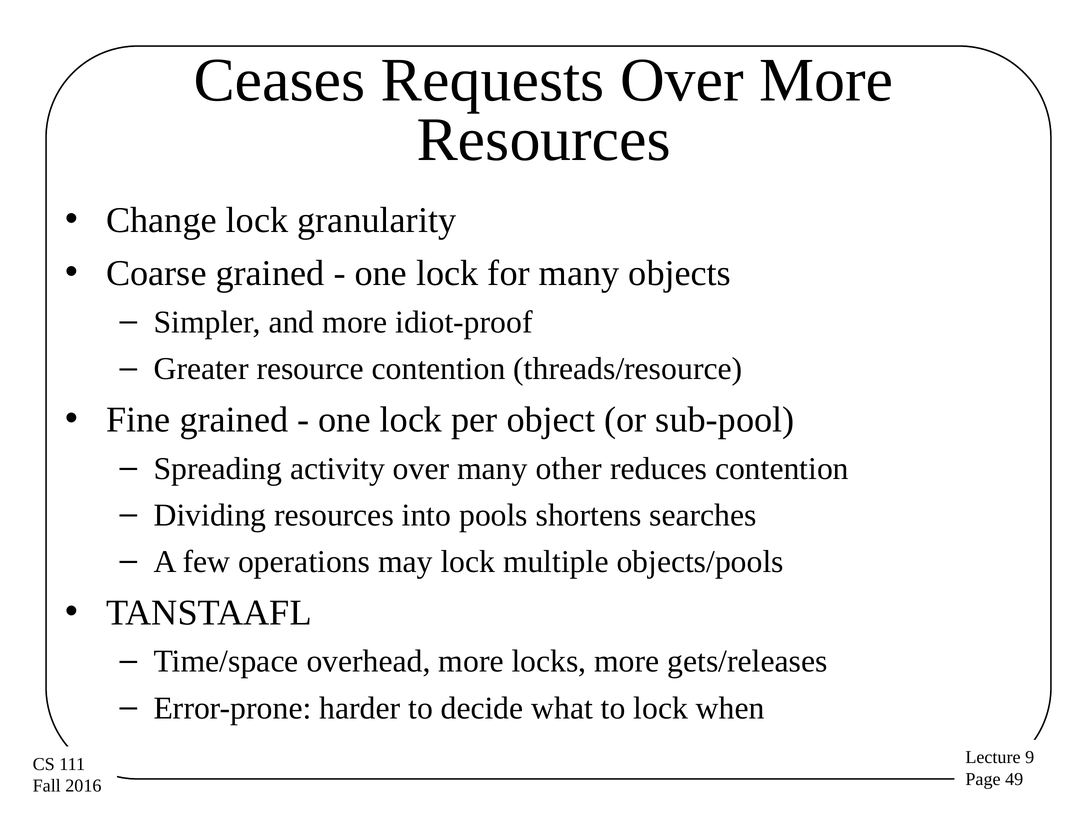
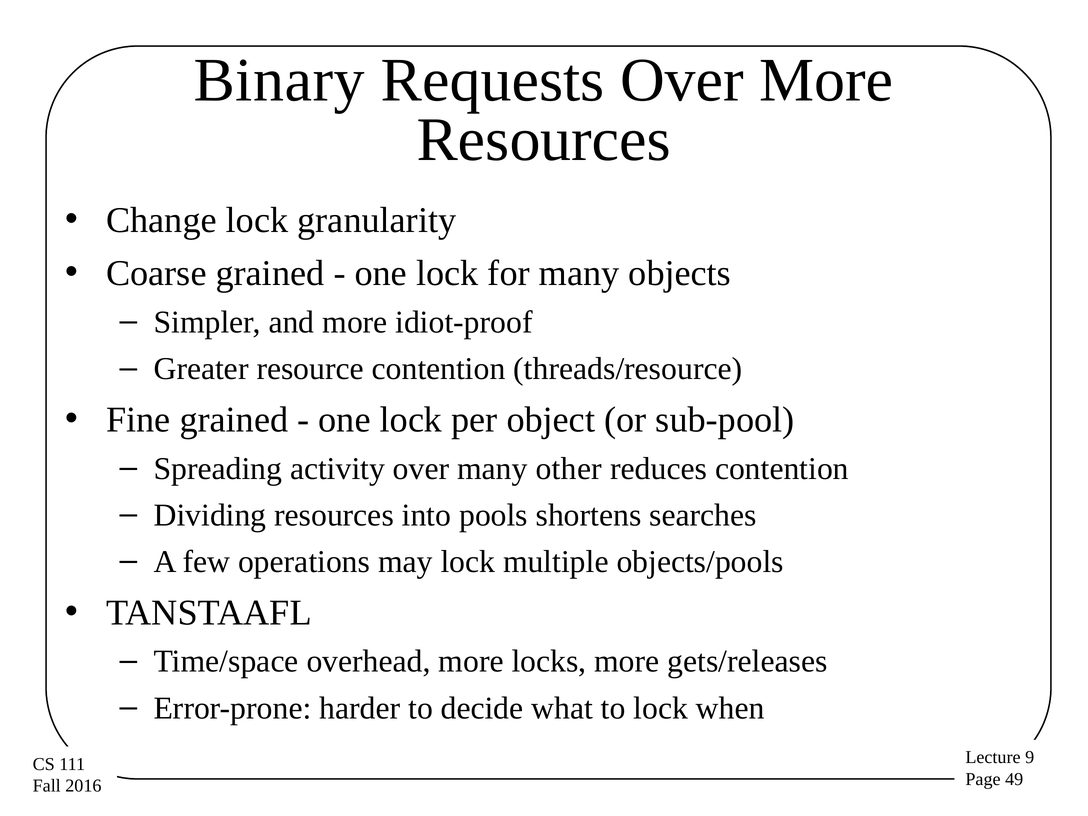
Ceases: Ceases -> Binary
